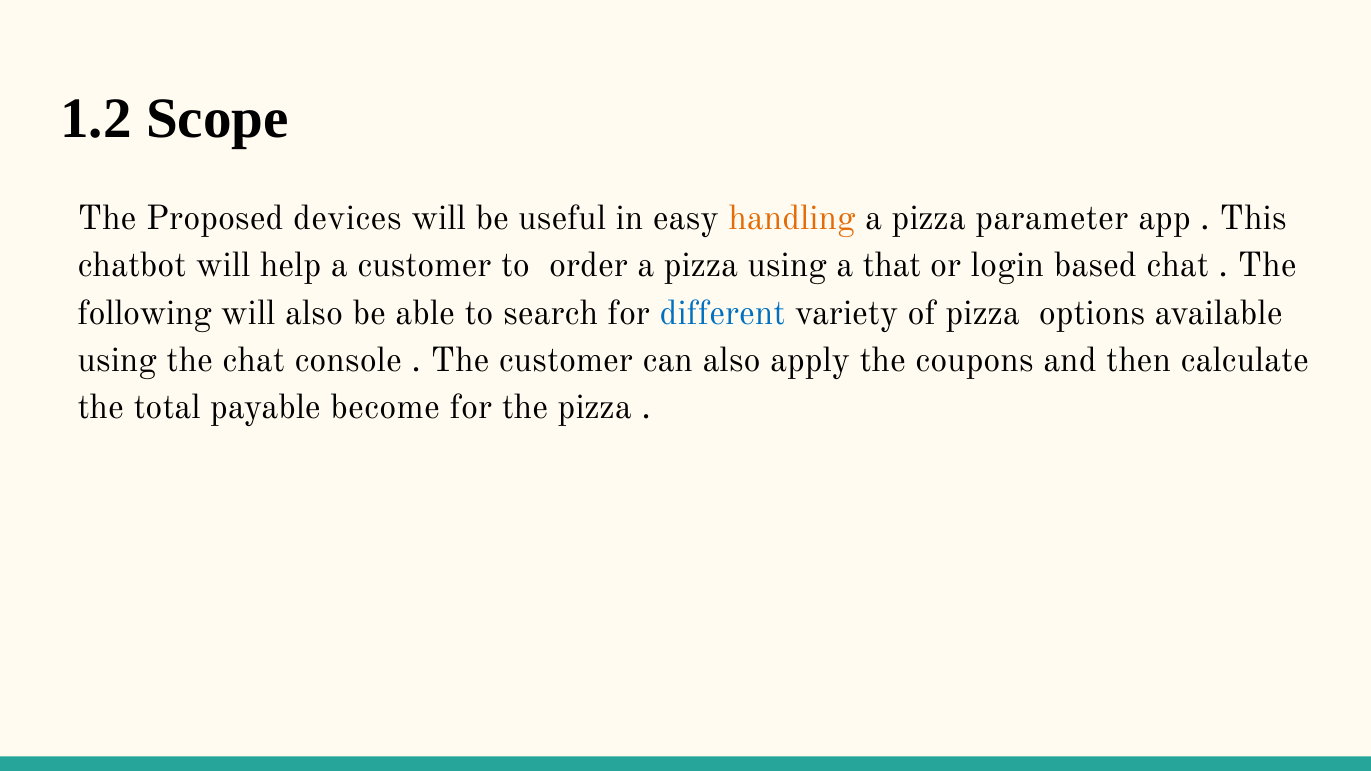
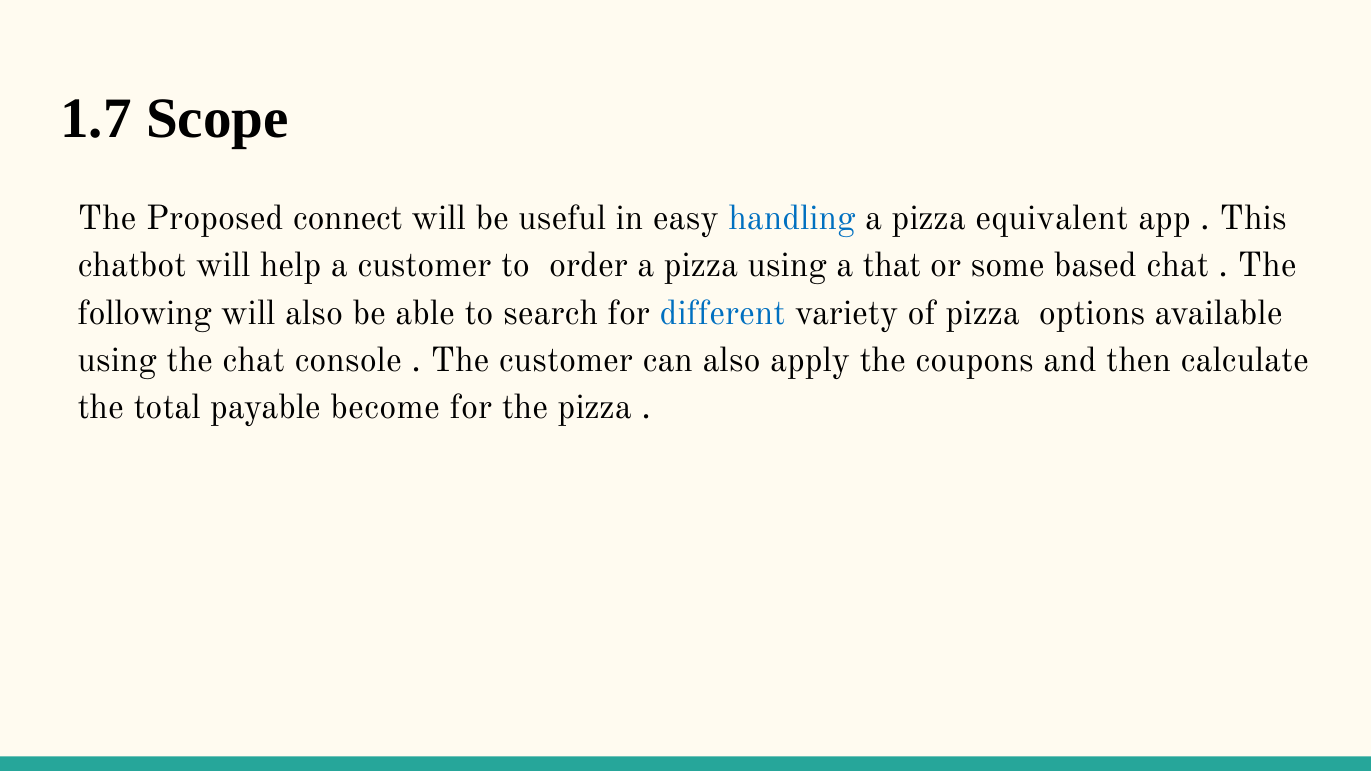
1.2: 1.2 -> 1.7
devices: devices -> connect
handling colour: orange -> blue
parameter: parameter -> equivalent
login: login -> some
